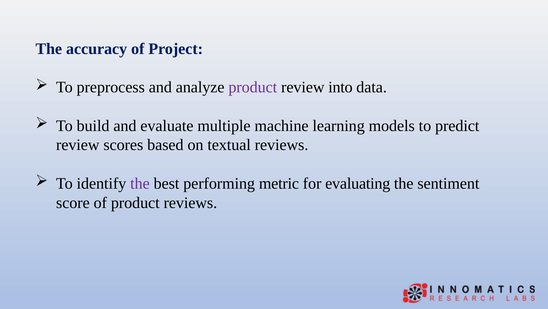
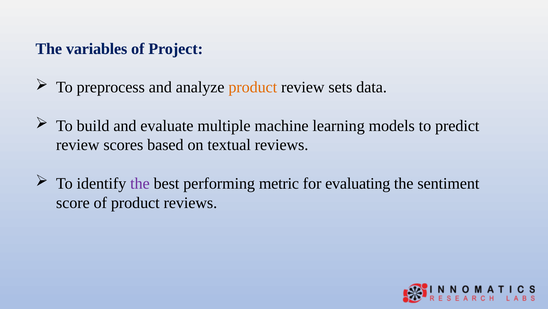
accuracy: accuracy -> variables
product at (253, 87) colour: purple -> orange
into: into -> sets
